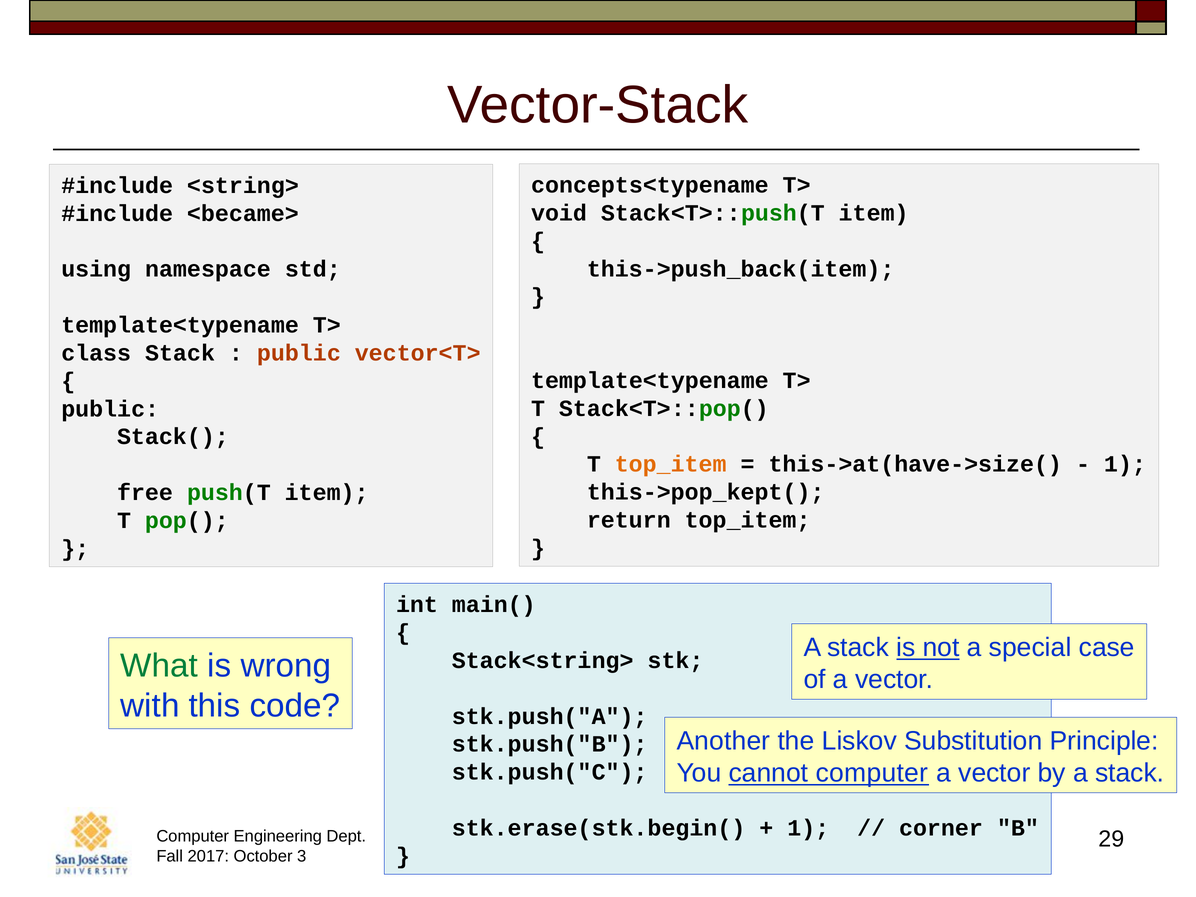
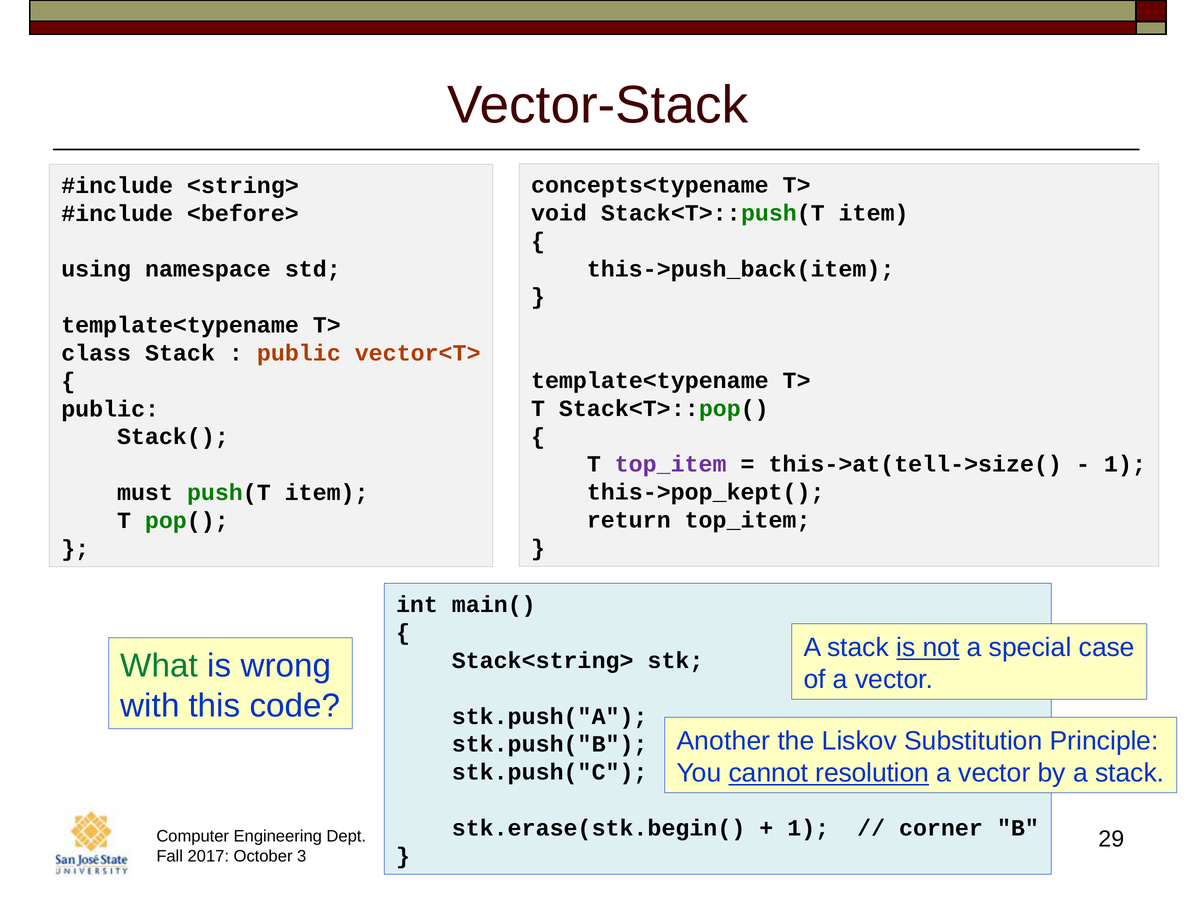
<became>: <became> -> <before>
top_item at (671, 464) colour: orange -> purple
this->at(have->size(: this->at(have->size( -> this->at(tell->size(
free: free -> must
cannot computer: computer -> resolution
